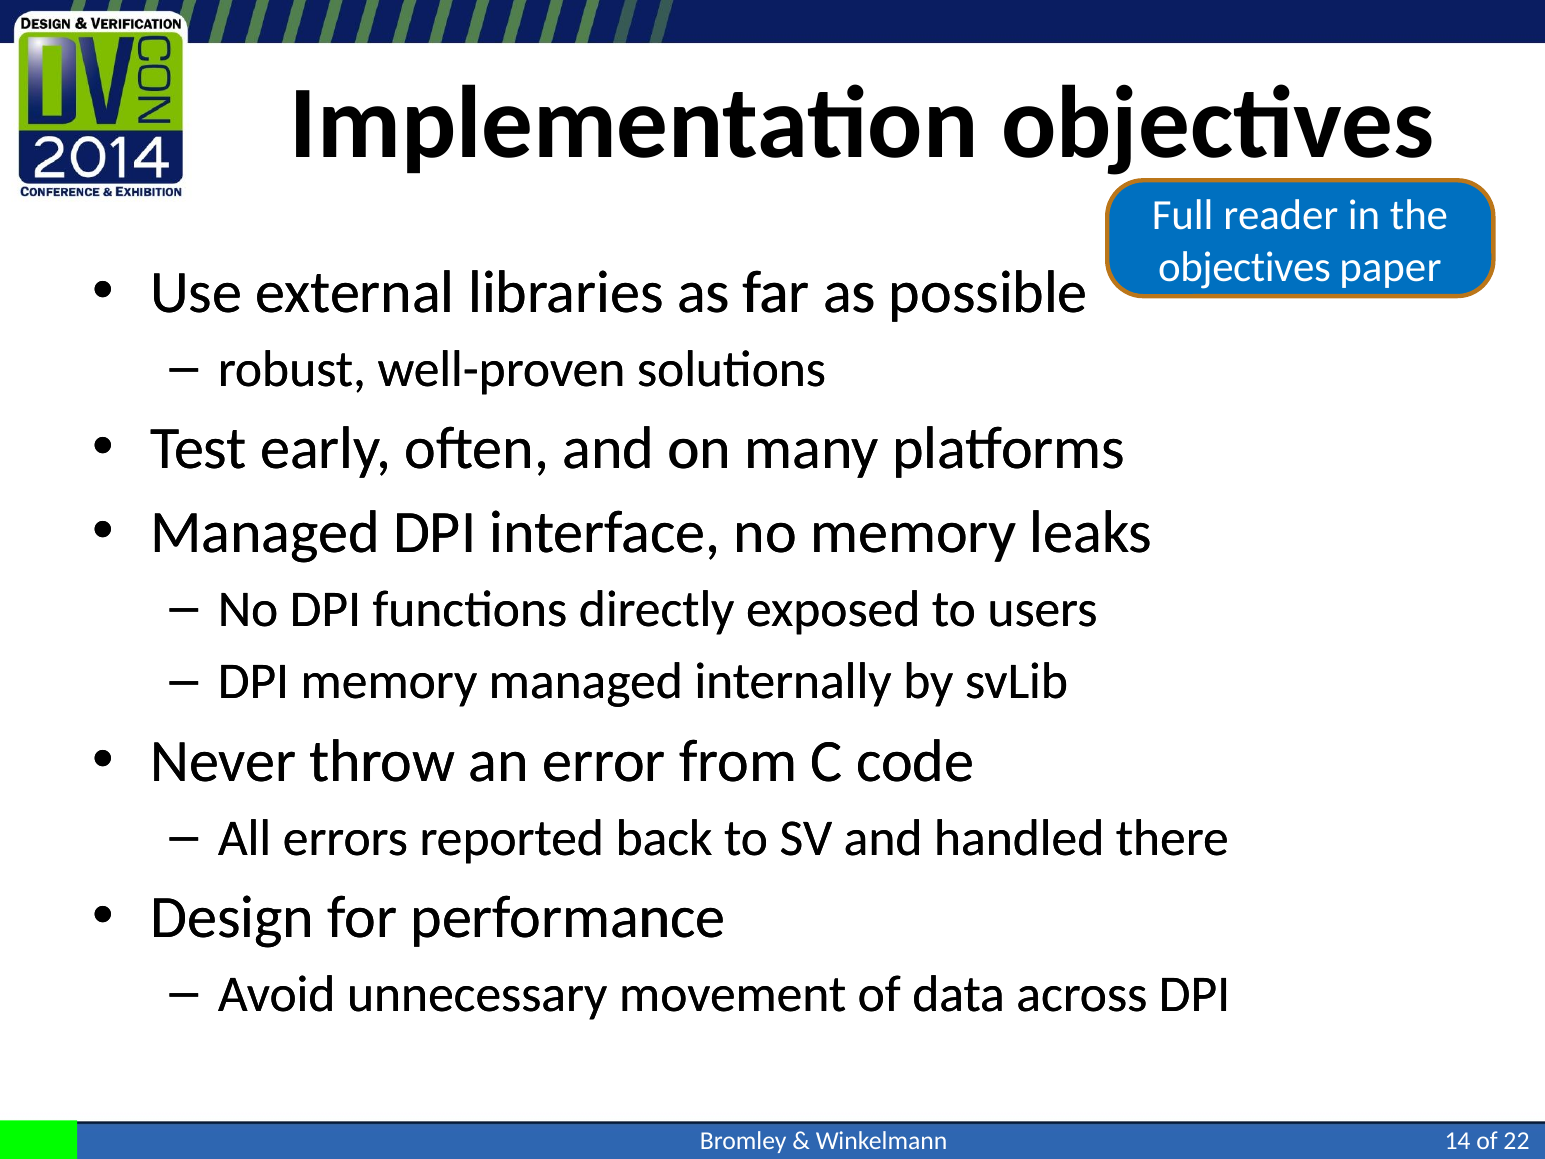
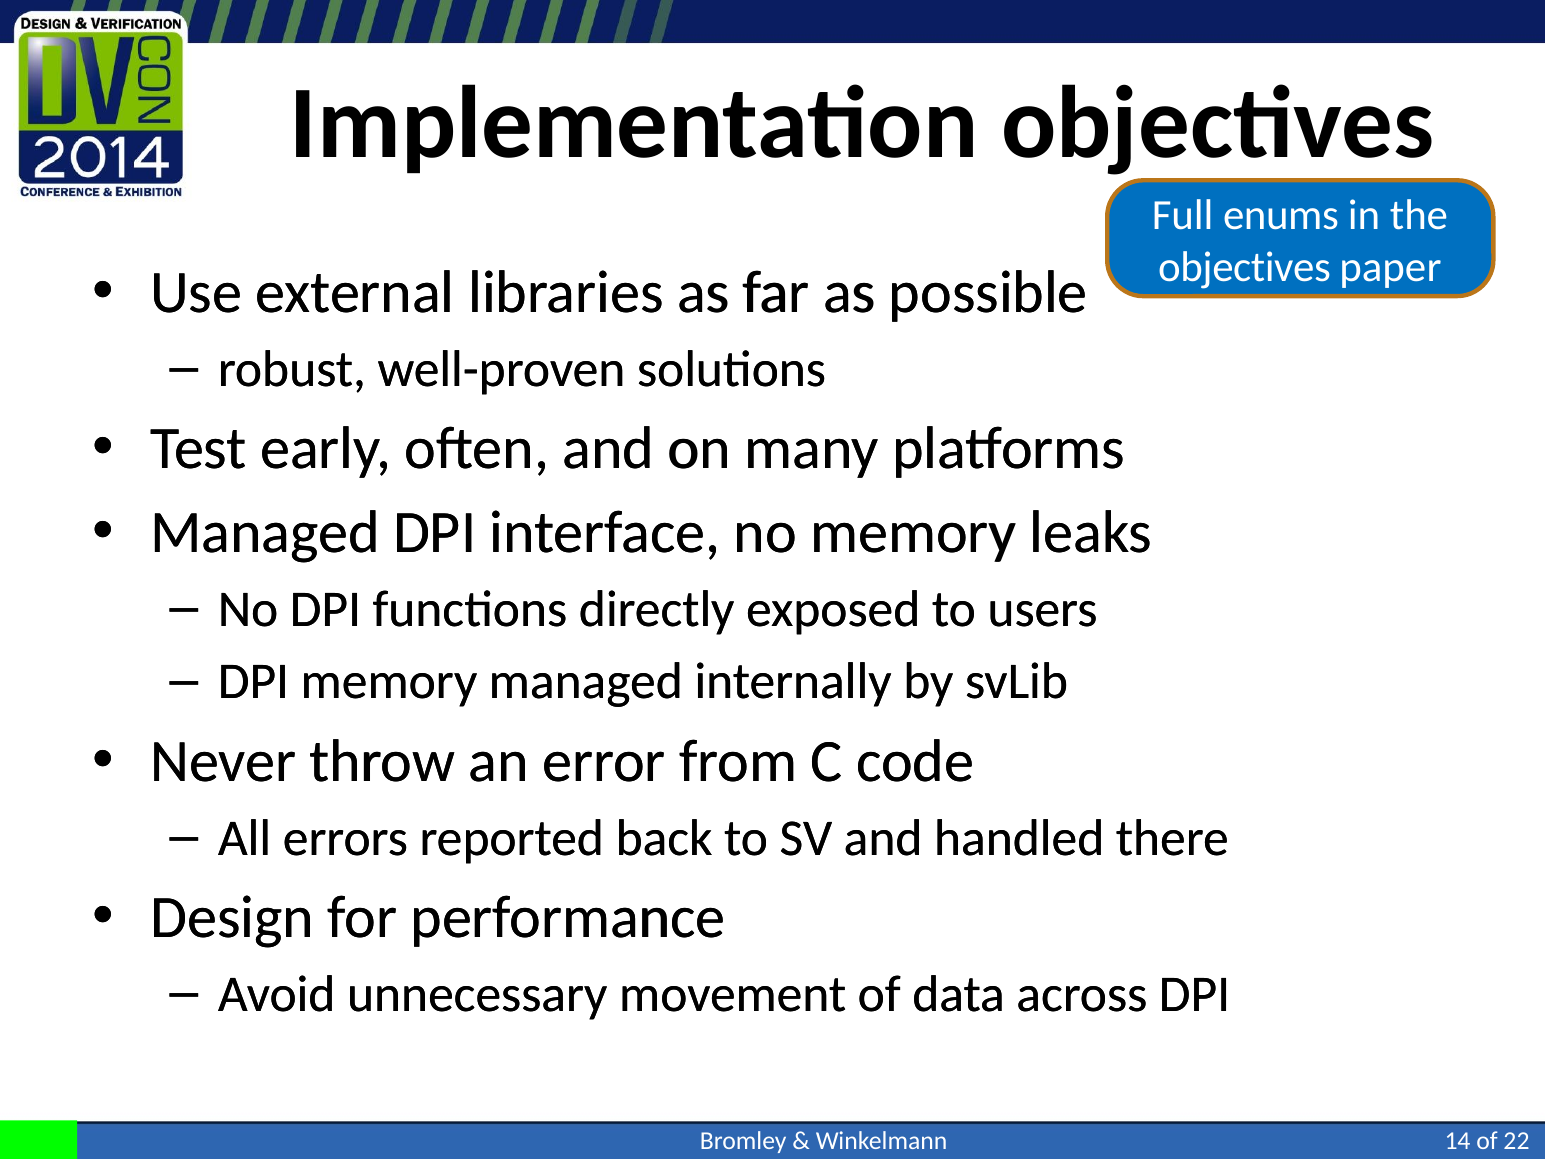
reader: reader -> enums
